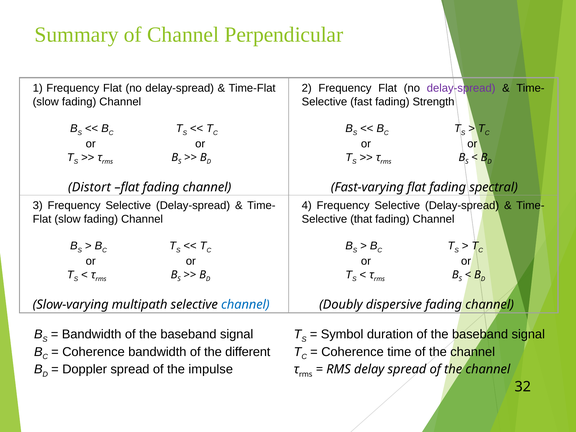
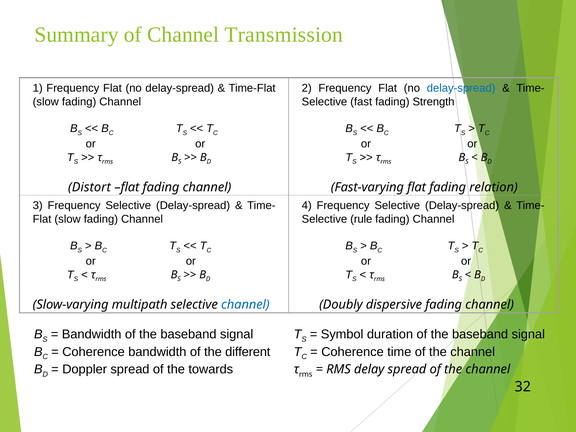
Perpendicular: Perpendicular -> Transmission
delay-spread at (461, 88) colour: purple -> blue
spectral: spectral -> relation
that: that -> rule
impulse: impulse -> towards
